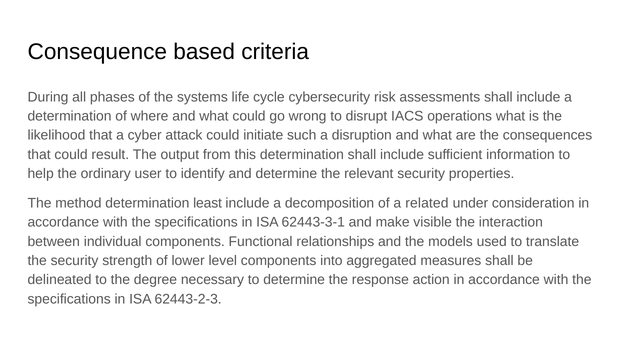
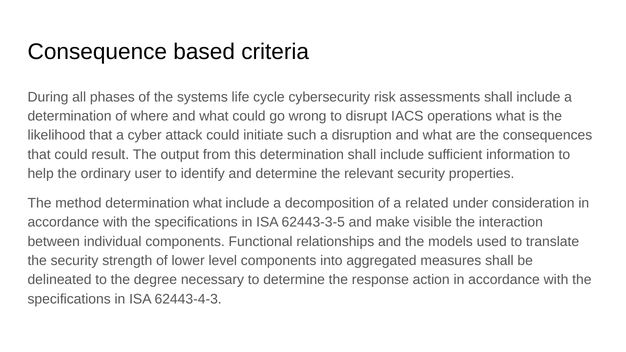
determination least: least -> what
62443-3-1: 62443-3-1 -> 62443-3-5
62443-2-3: 62443-2-3 -> 62443-4-3
